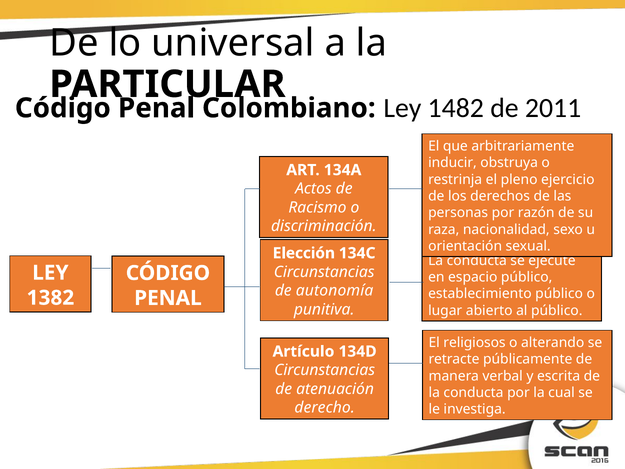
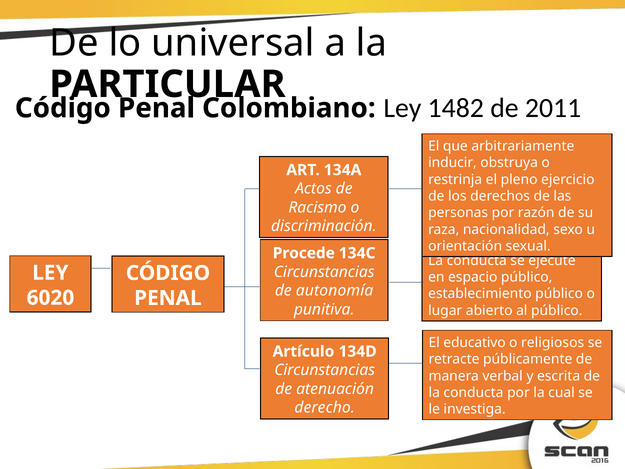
Elección: Elección -> Procede
1382: 1382 -> 6020
religiosos: religiosos -> educativo
alterando: alterando -> religiosos
